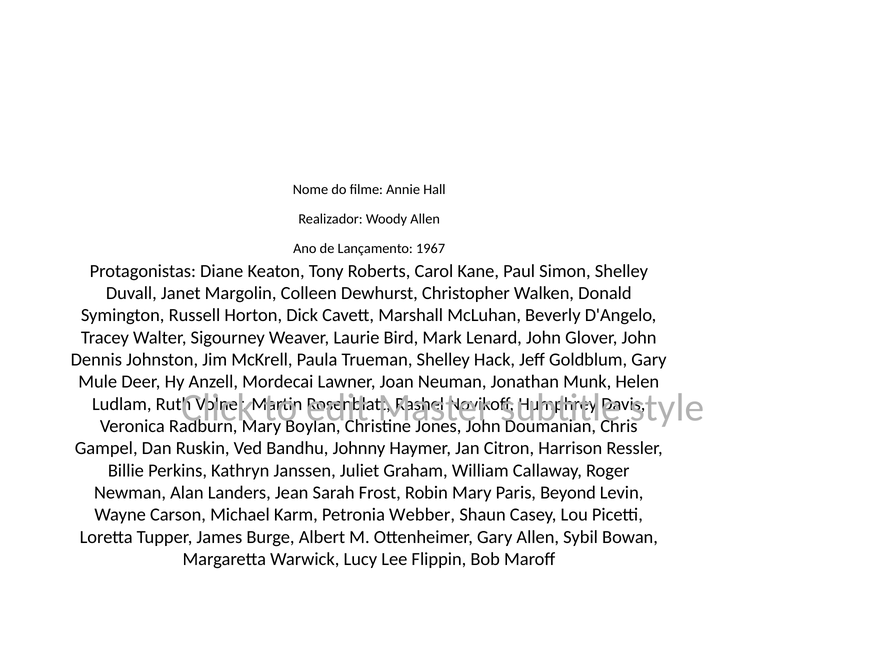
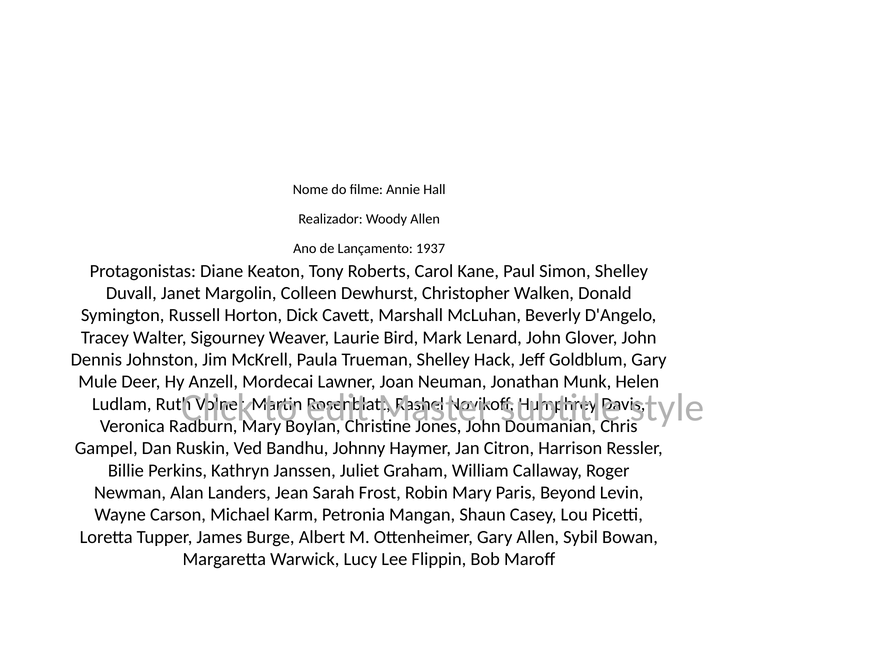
1967: 1967 -> 1937
Webber: Webber -> Mangan
